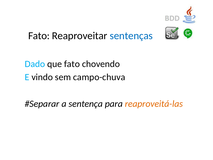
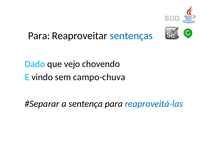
Fato at (39, 36): Fato -> Para
que fato: fato -> vejo
reaproveitá-las colour: orange -> blue
